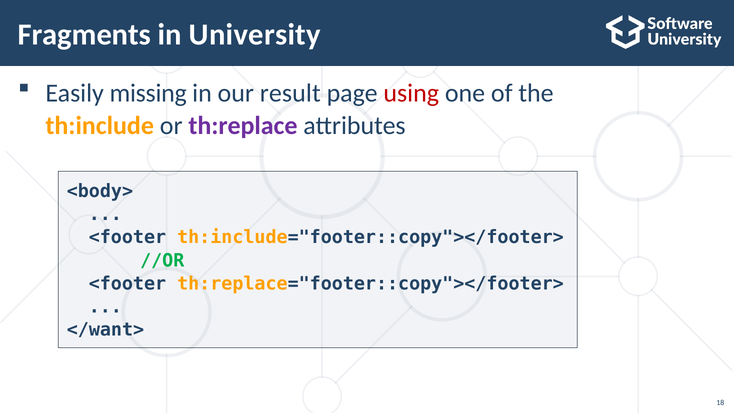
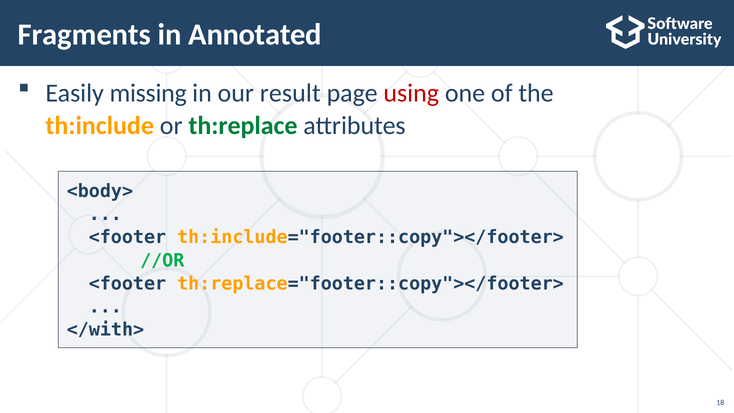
University: University -> Annotated
th:replace colour: purple -> green
</want>: </want> -> </with>
